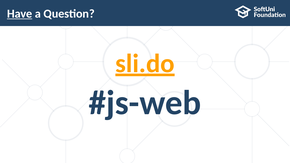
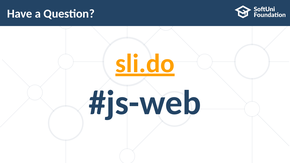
Have underline: present -> none
